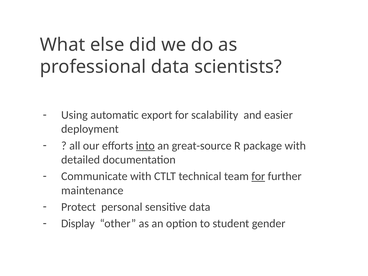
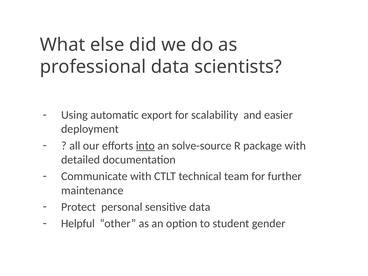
great-source: great-source -> solve-source
for at (258, 176) underline: present -> none
Display: Display -> Helpful
